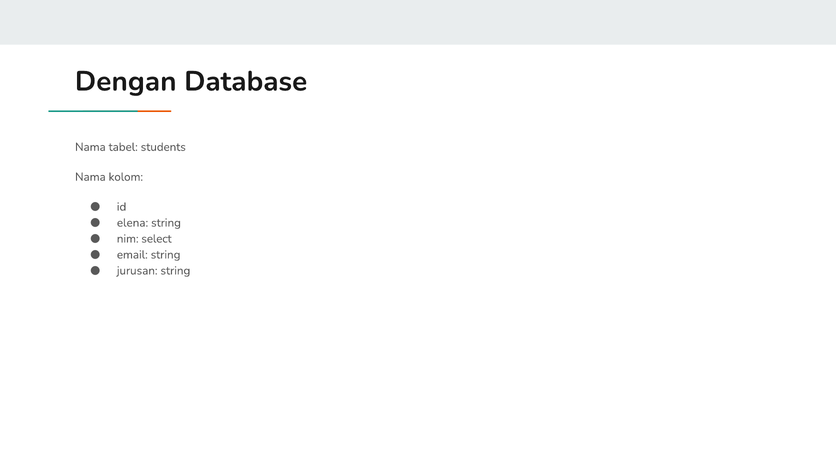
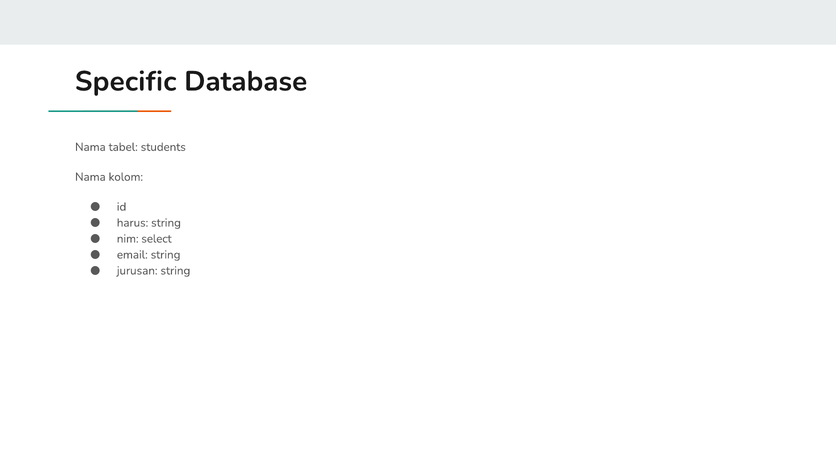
Dengan: Dengan -> Specific
elena: elena -> harus
